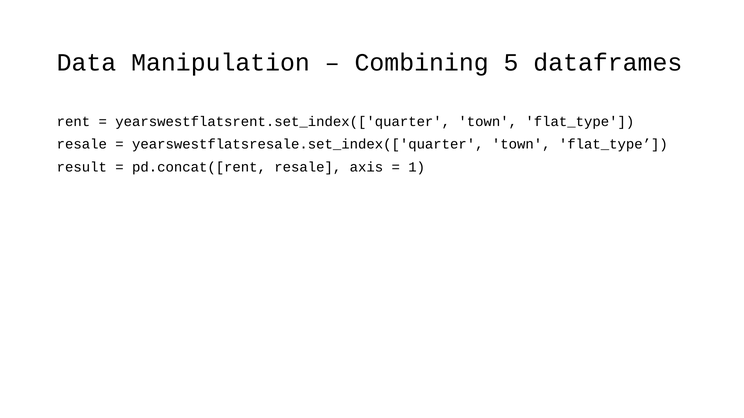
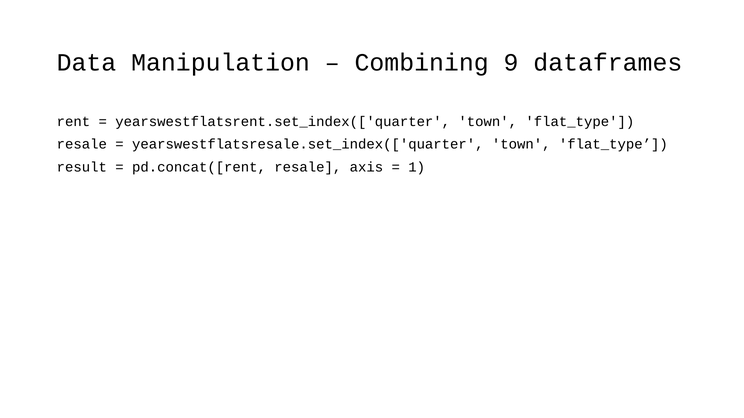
5: 5 -> 9
